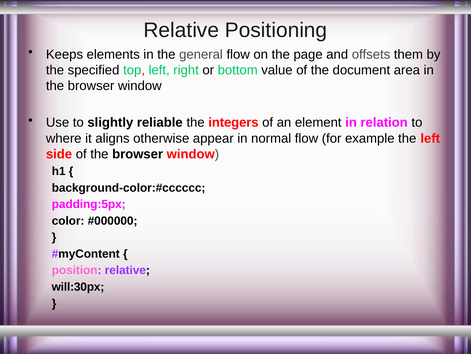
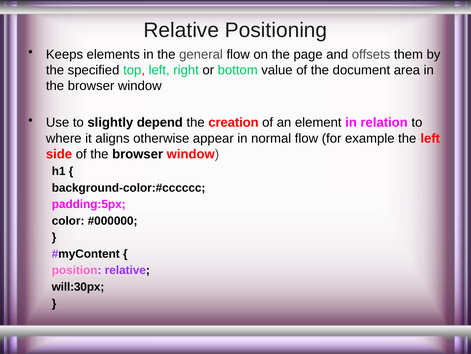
reliable: reliable -> depend
integers: integers -> creation
